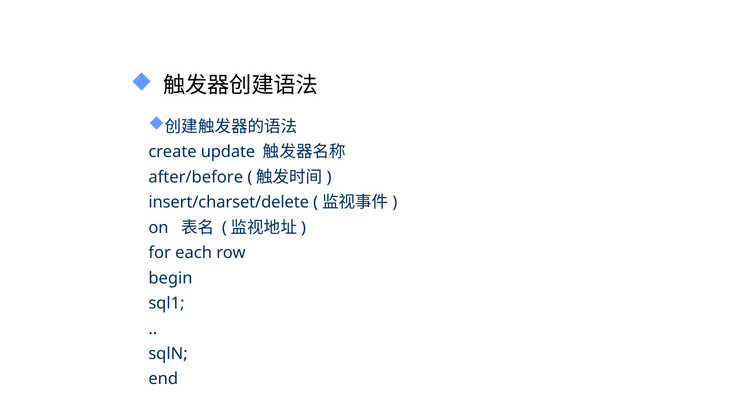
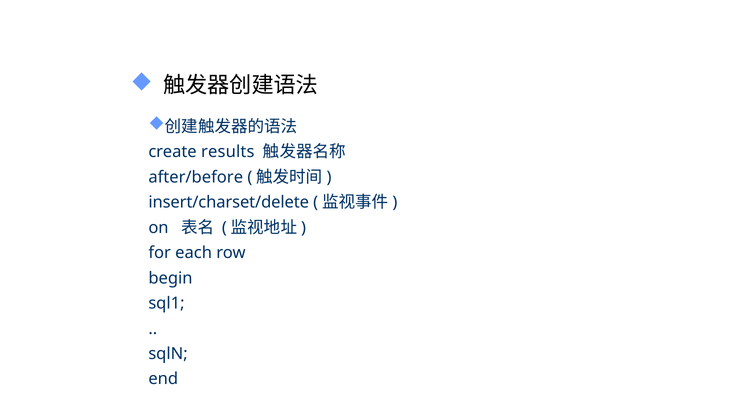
update: update -> results
